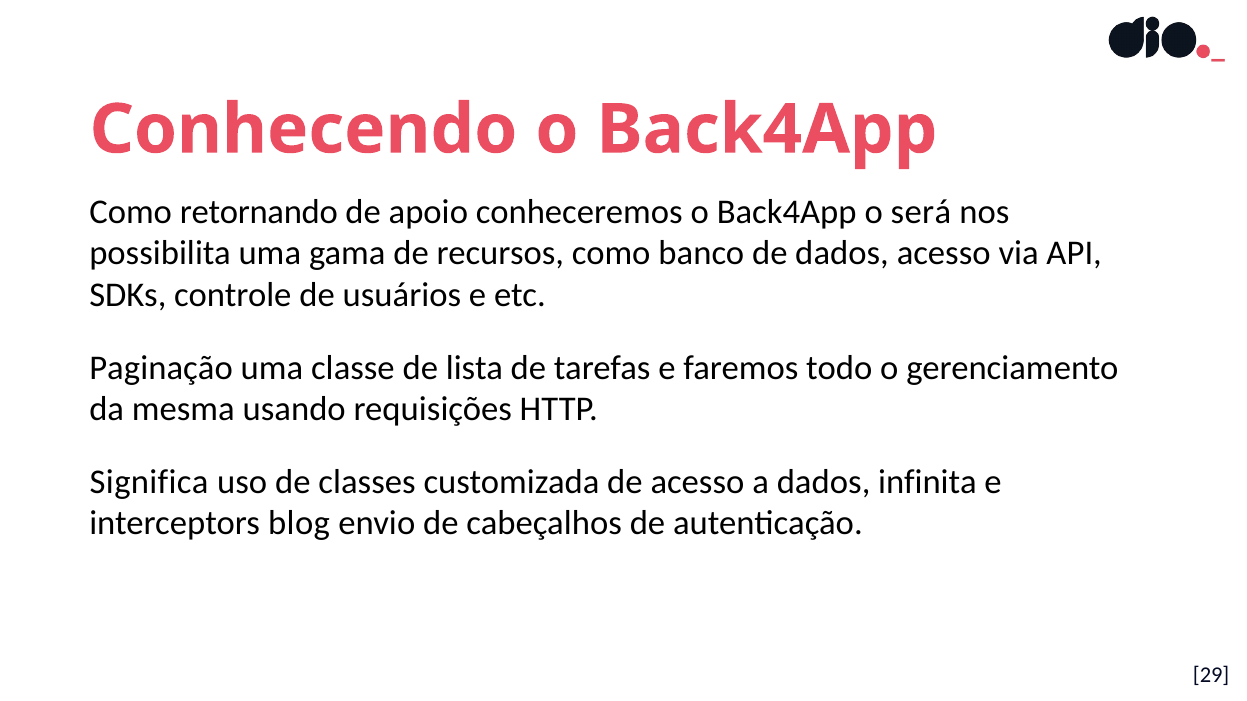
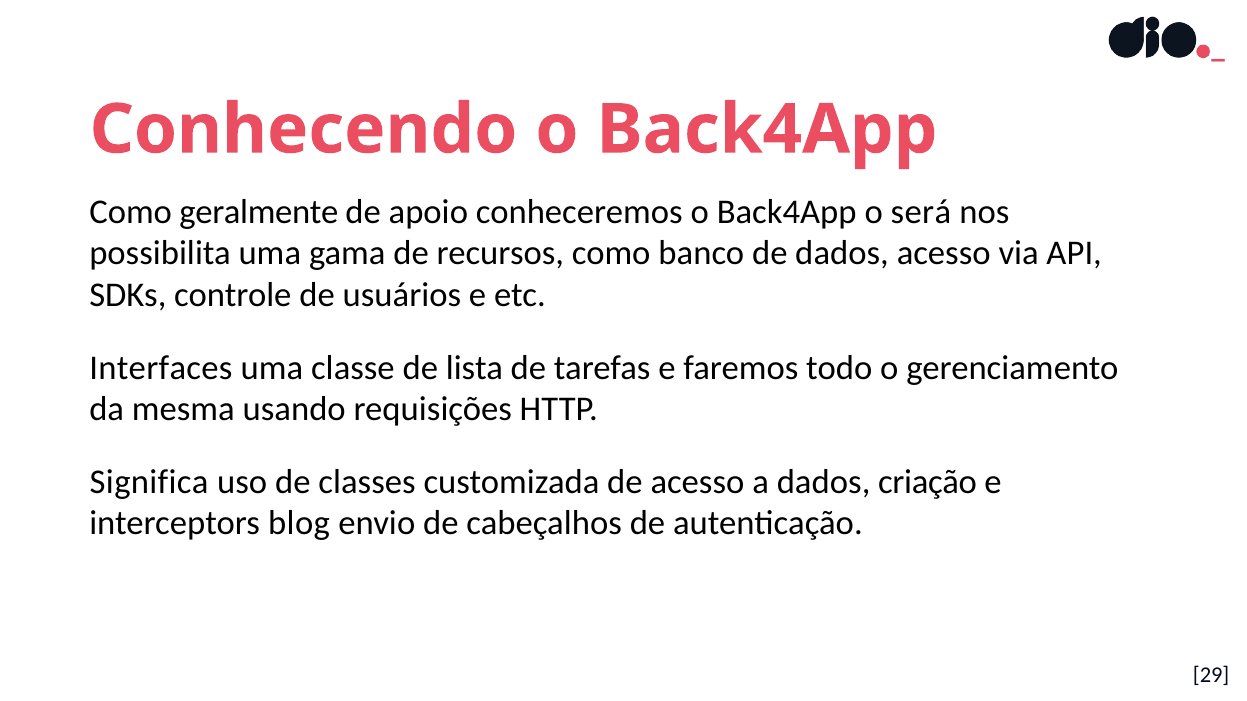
retornando: retornando -> geralmente
Paginação: Paginação -> Interfaces
infinita: infinita -> criação
